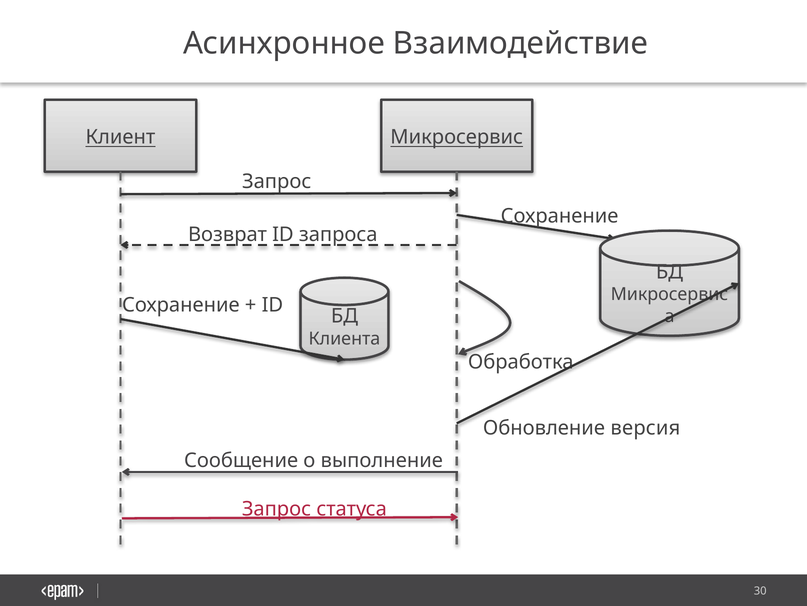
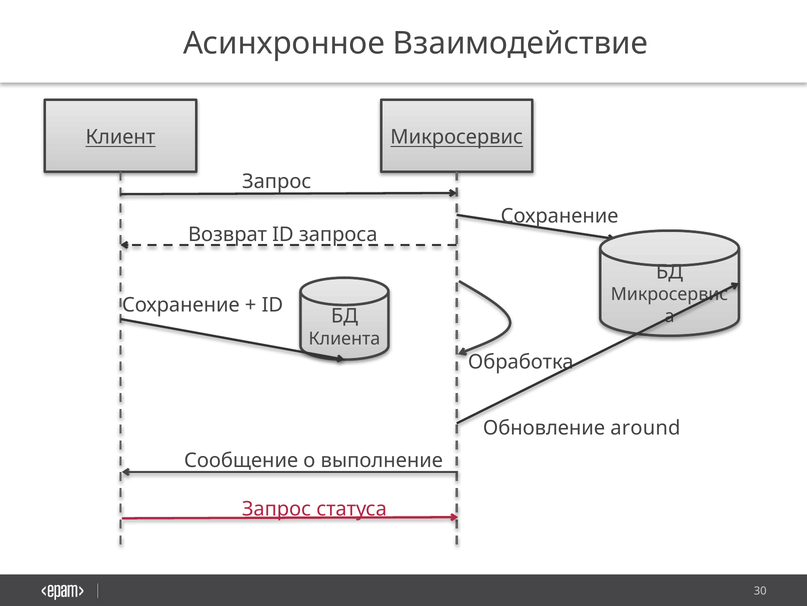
версия: версия -> around
